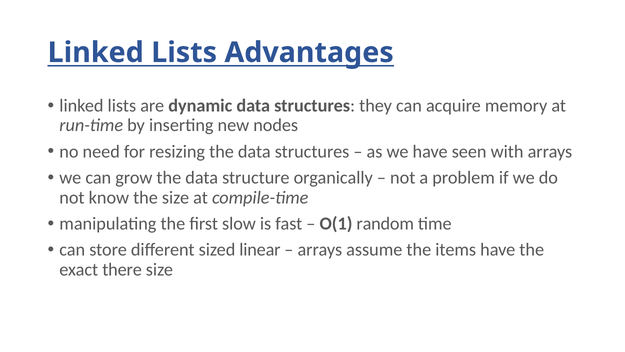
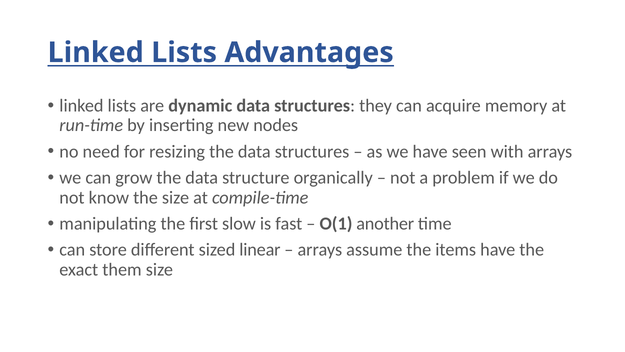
random: random -> another
there: there -> them
